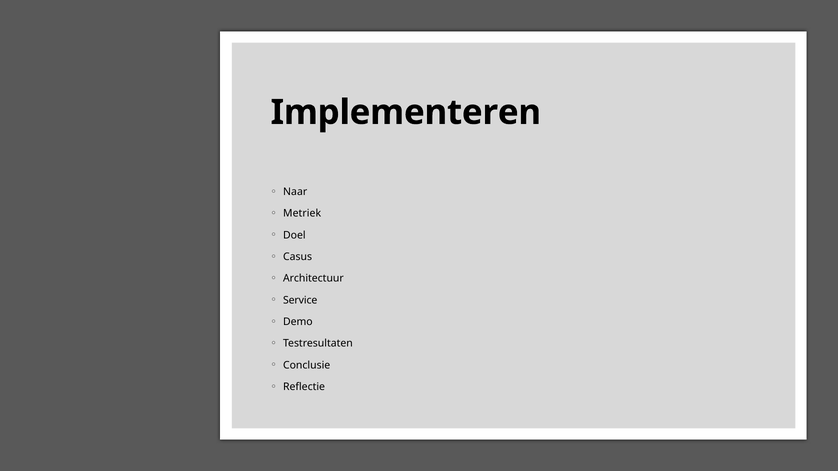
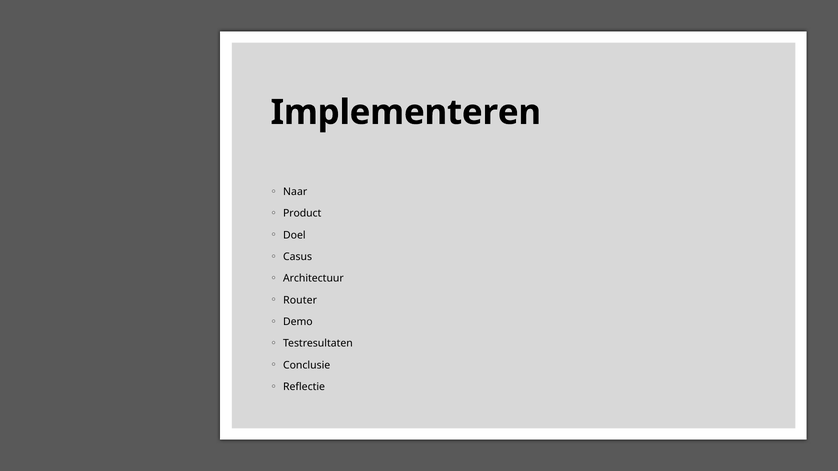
Metriek: Metriek -> Product
Service: Service -> Router
